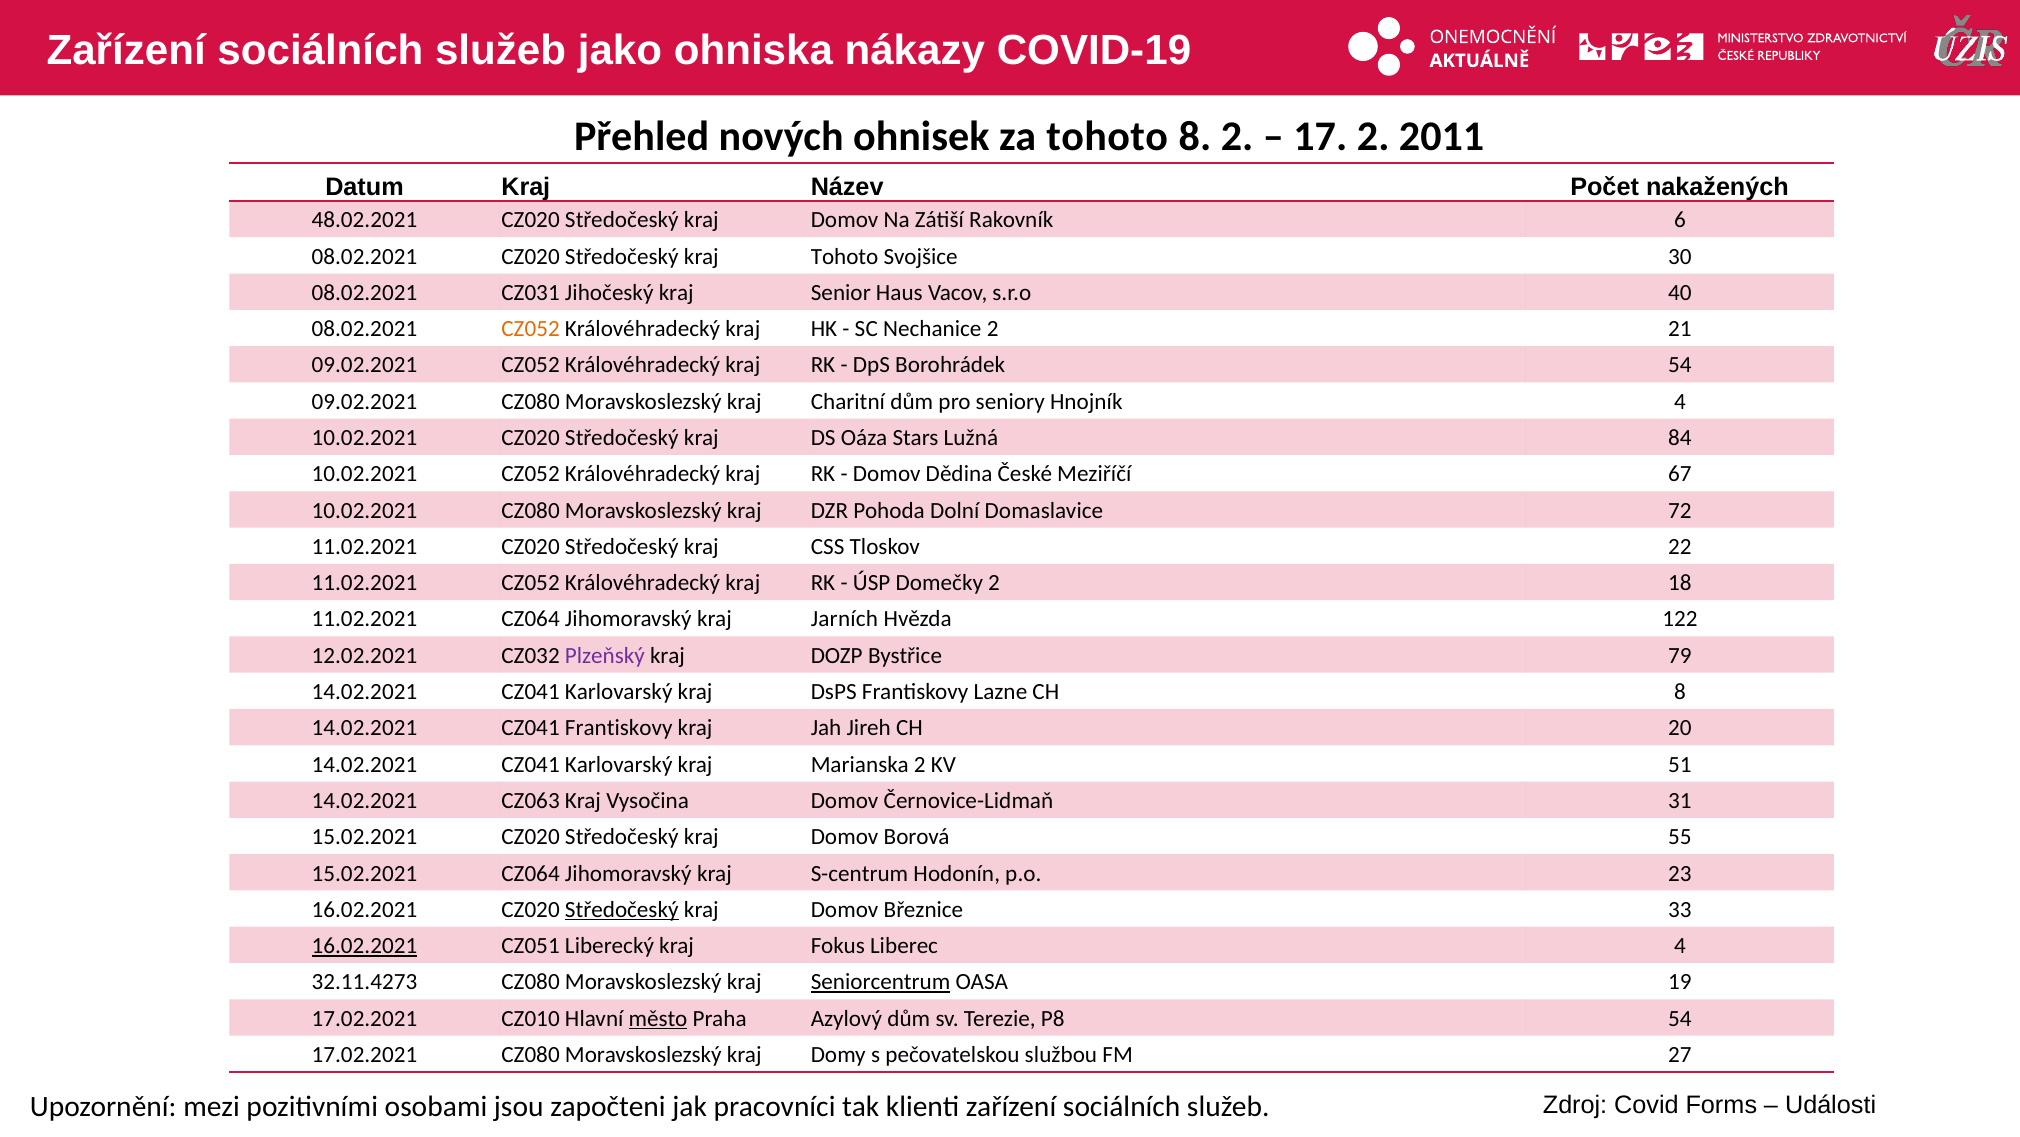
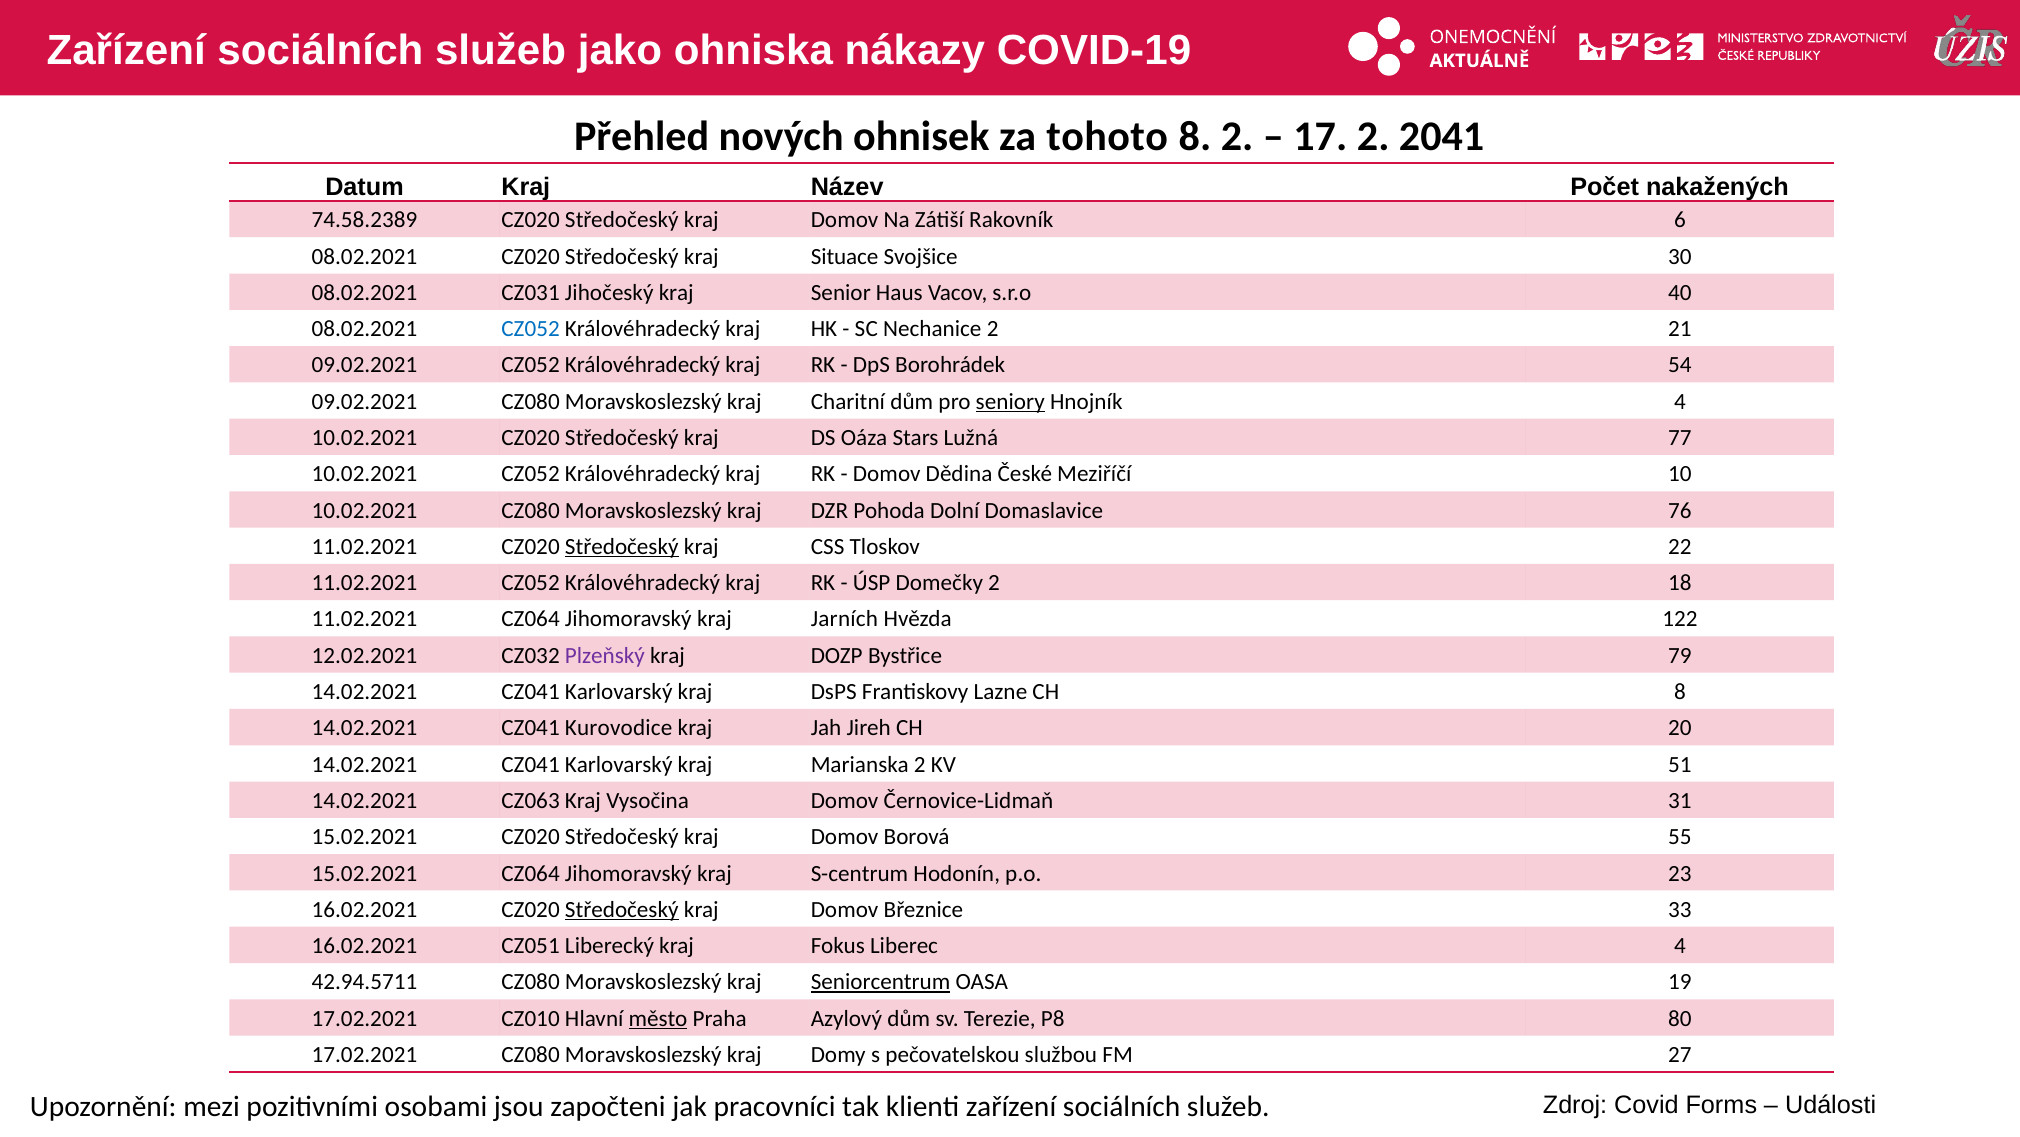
2011: 2011 -> 2041
48.02.2021: 48.02.2021 -> 74.58.2389
kraj Tohoto: Tohoto -> Situace
CZ052 at (531, 329) colour: orange -> blue
seniory underline: none -> present
84: 84 -> 77
67: 67 -> 10
72: 72 -> 76
Středočeský at (622, 546) underline: none -> present
CZ041 Frantiskovy: Frantiskovy -> Kurovodice
16.02.2021 at (364, 945) underline: present -> none
32.11.4273: 32.11.4273 -> 42.94.5711
P8 54: 54 -> 80
